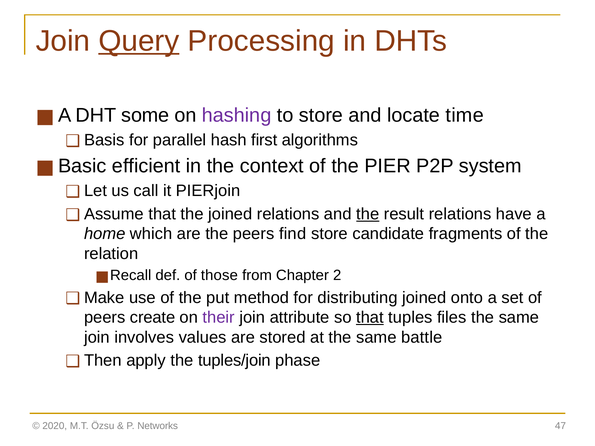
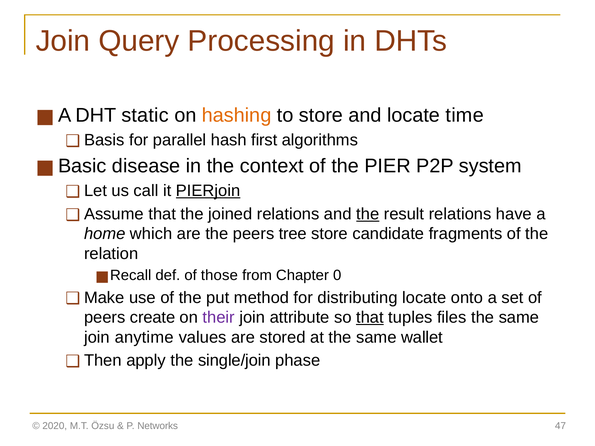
Query underline: present -> none
some: some -> static
hashing colour: purple -> orange
efficient: efficient -> disease
PIERjoin underline: none -> present
find: find -> tree
2: 2 -> 0
distributing joined: joined -> locate
involves: involves -> anytime
battle: battle -> wallet
tuples/join: tuples/join -> single/join
